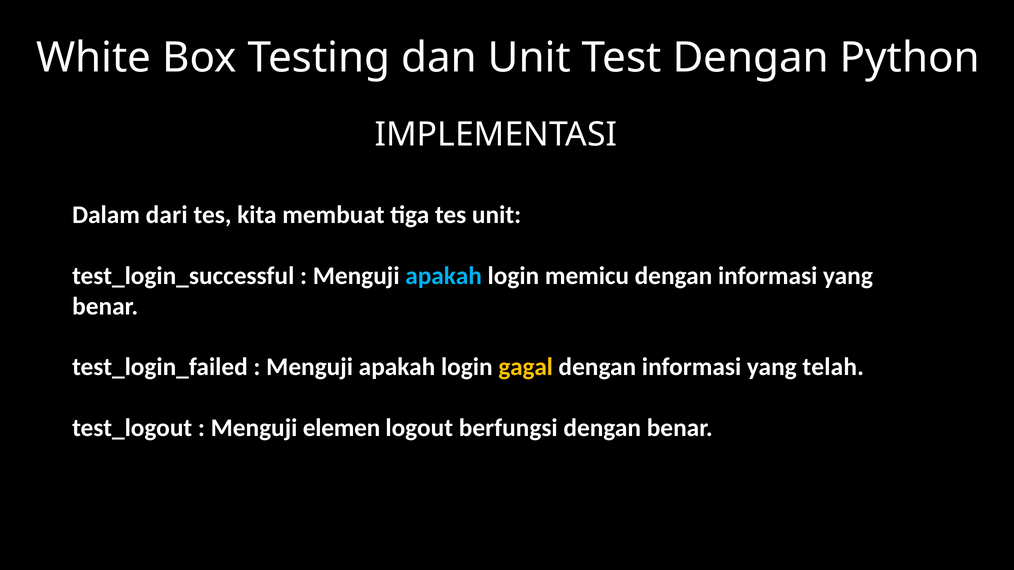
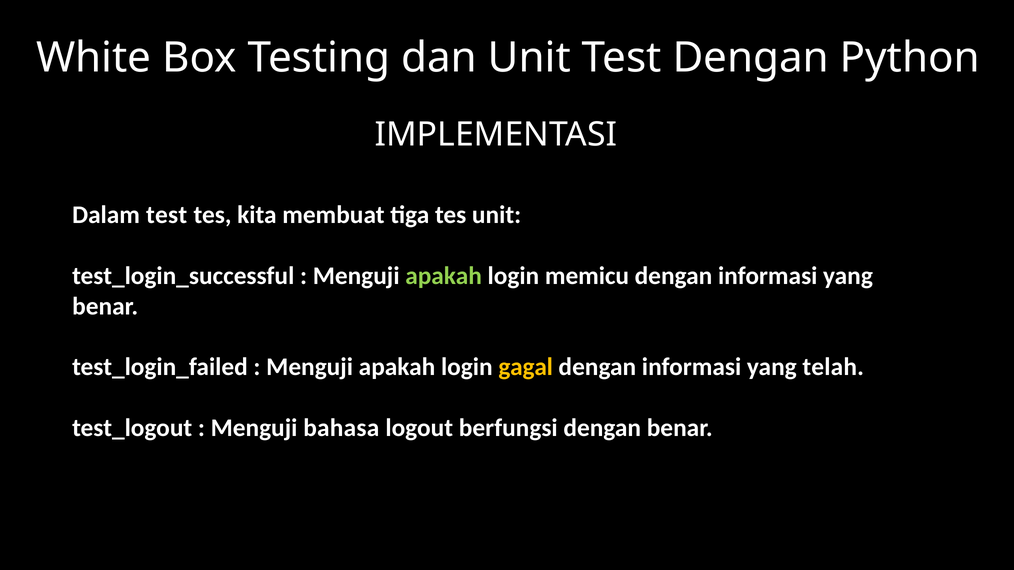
Dalam dari: dari -> test
apakah at (444, 276) colour: light blue -> light green
elemen: elemen -> bahasa
